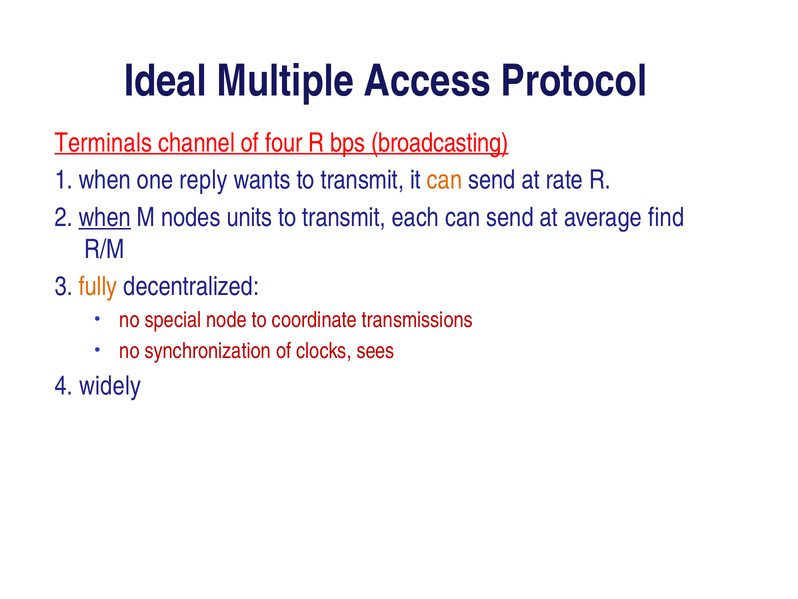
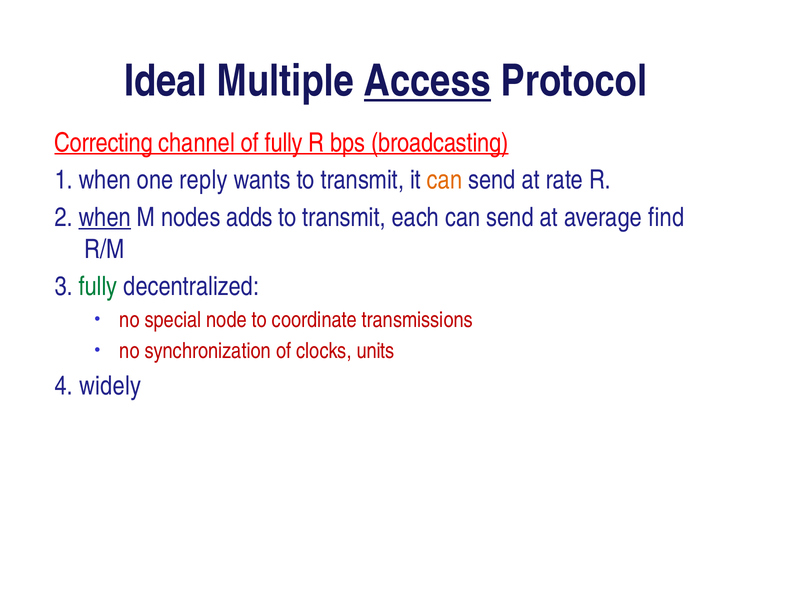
Access underline: none -> present
Terminals: Terminals -> Correcting
of four: four -> fully
units: units -> adds
fully at (98, 286) colour: orange -> green
sees: sees -> units
